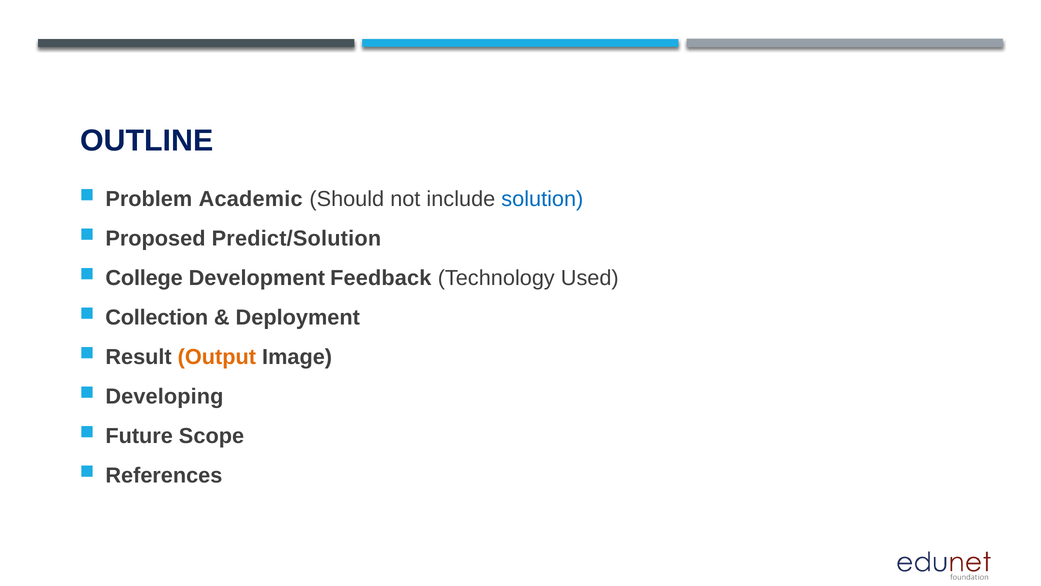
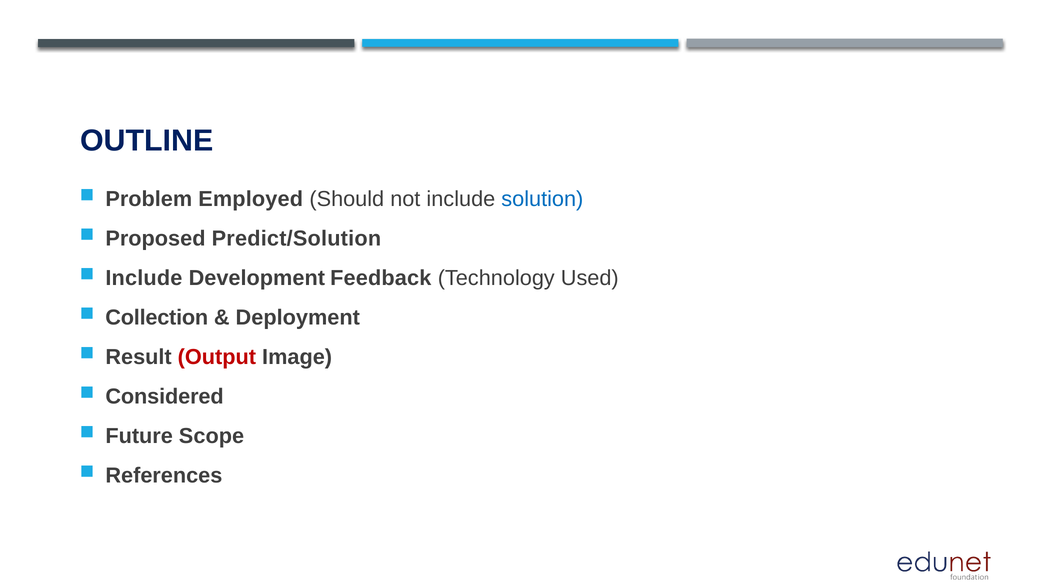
Academic: Academic -> Employed
College at (144, 278): College -> Include
Output colour: orange -> red
Developing: Developing -> Considered
